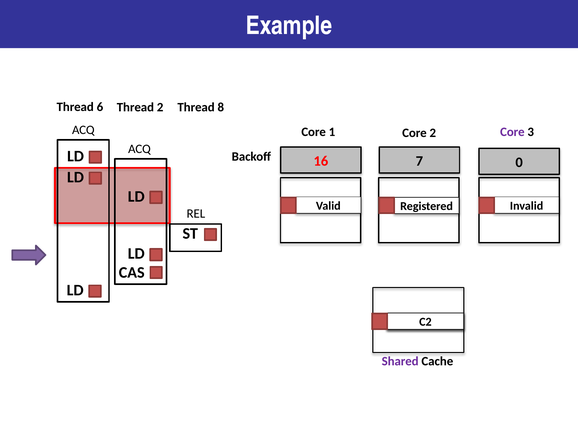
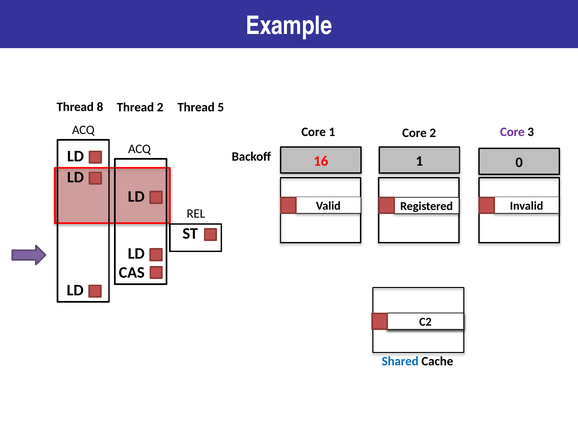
6: 6 -> 8
8: 8 -> 5
16 7: 7 -> 1
Shared colour: purple -> blue
